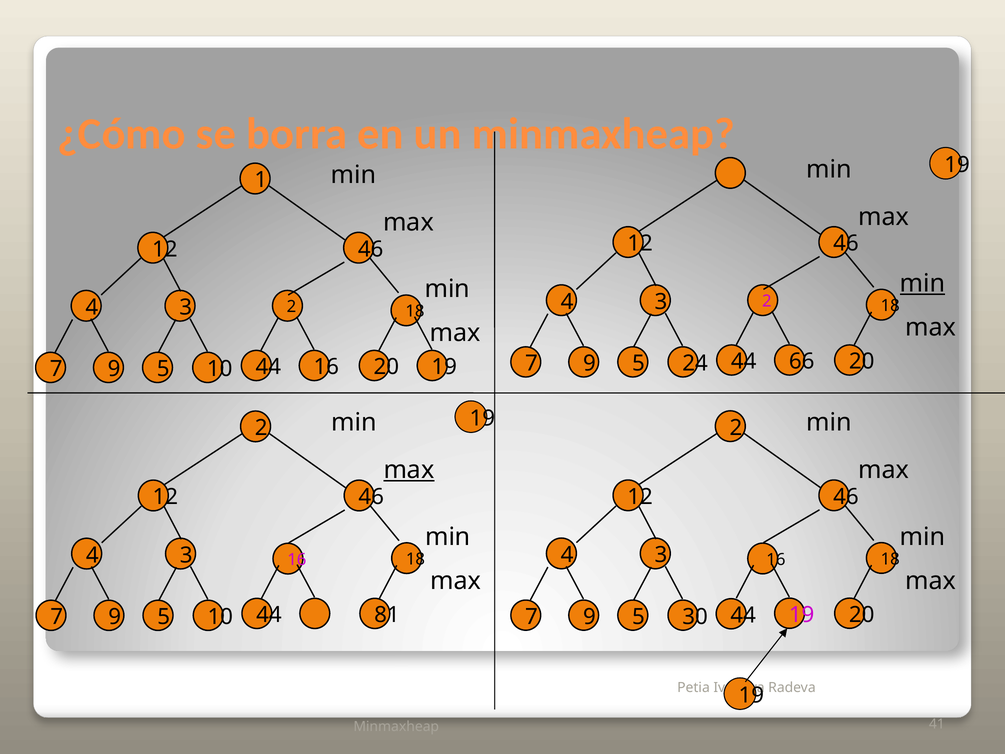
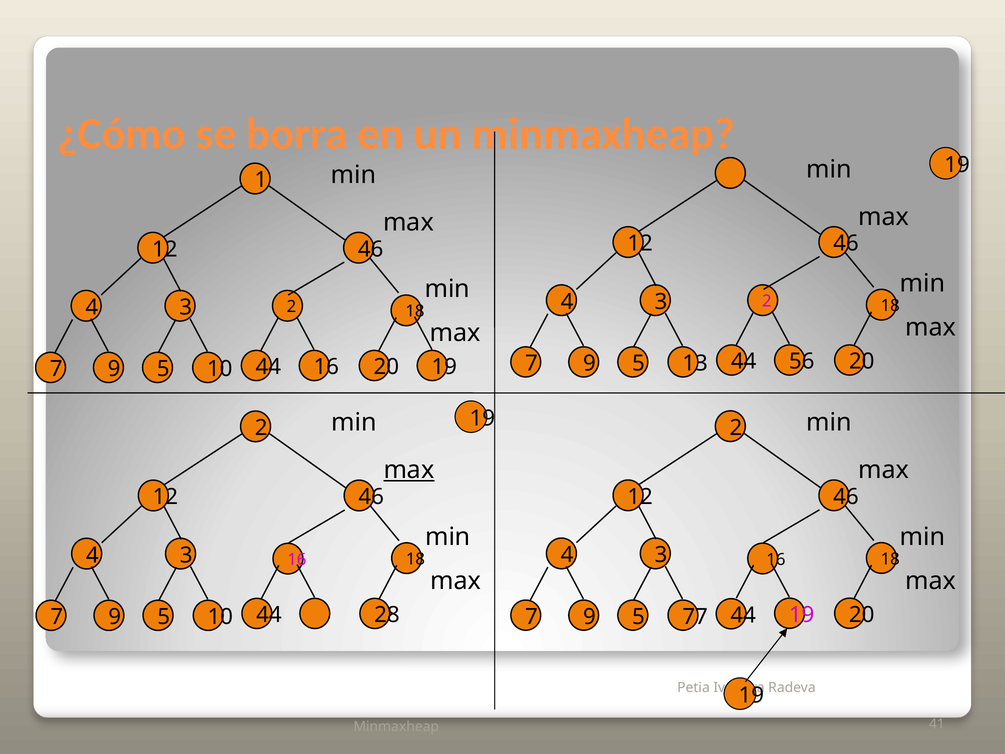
min at (923, 283) underline: present -> none
24: 24 -> 13
66: 66 -> 56
30: 30 -> 77
81: 81 -> 28
